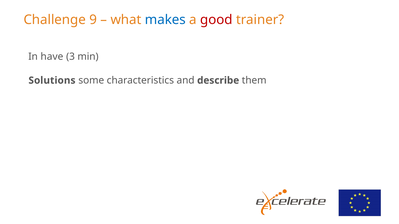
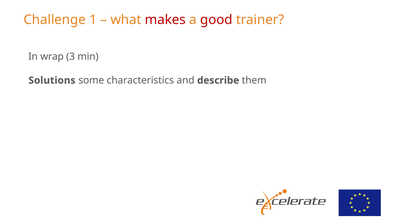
9: 9 -> 1
makes colour: blue -> red
have: have -> wrap
